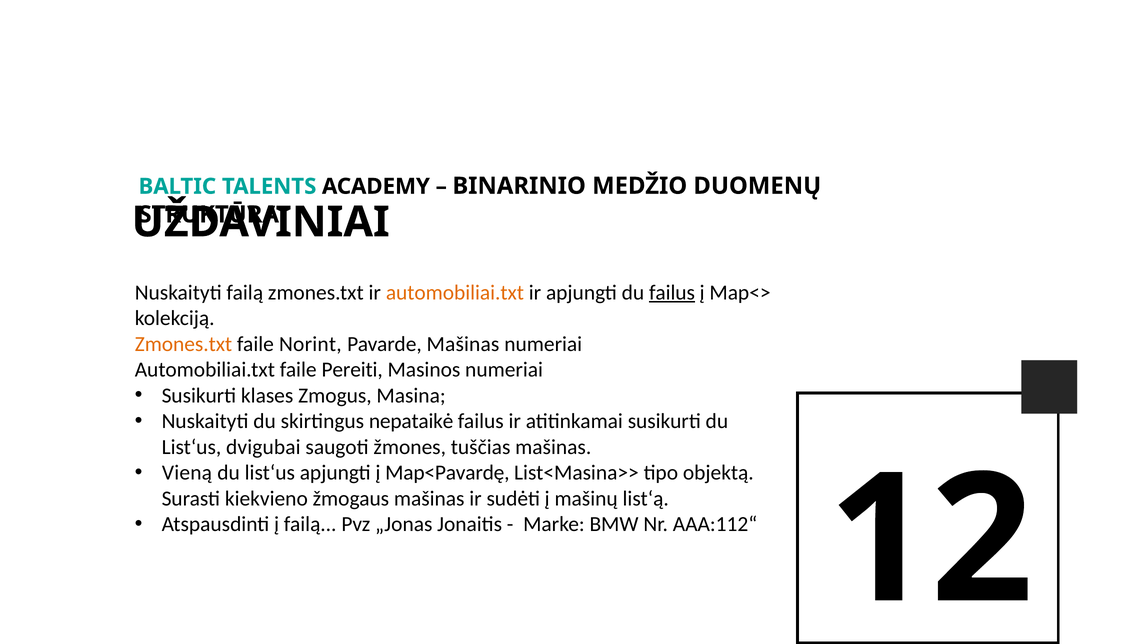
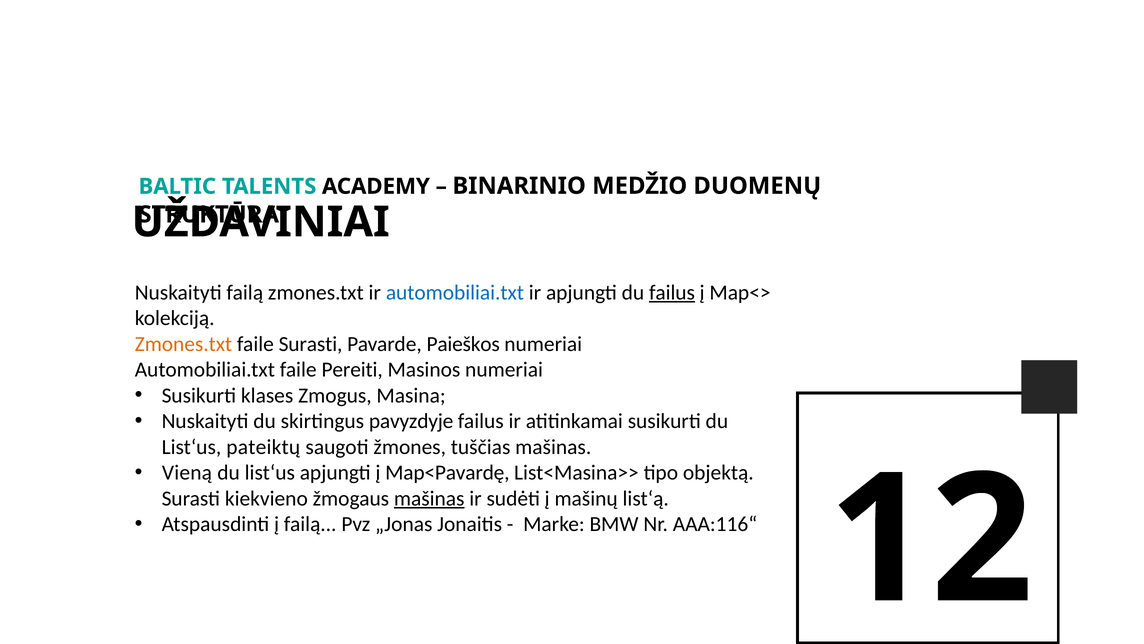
automobiliai.txt at (455, 292) colour: orange -> blue
faile Norint: Norint -> Surasti
Pavarde Mašinas: Mašinas -> Paieškos
nepataikė: nepataikė -> pavyzdyje
dvigubai: dvigubai -> pateiktų
mašinas at (429, 498) underline: none -> present
AAA:112“: AAA:112“ -> AAA:116“
